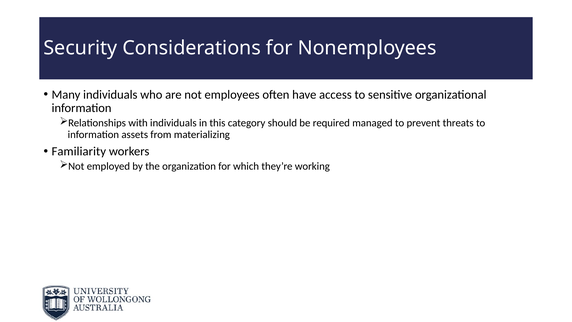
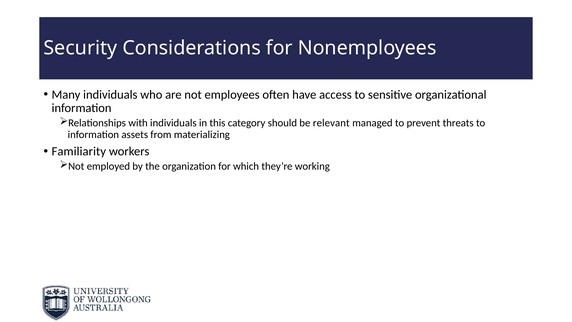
required: required -> relevant
